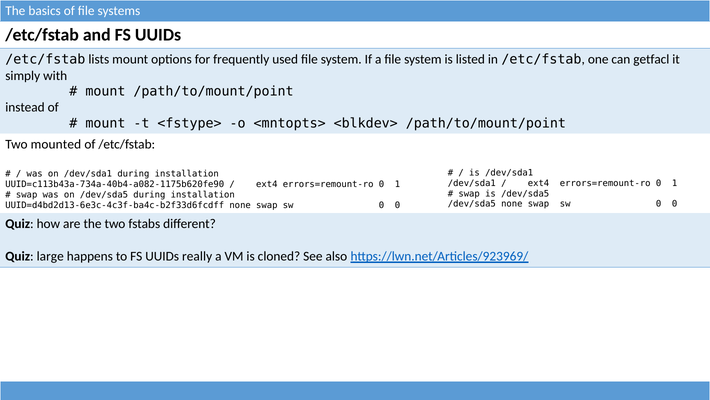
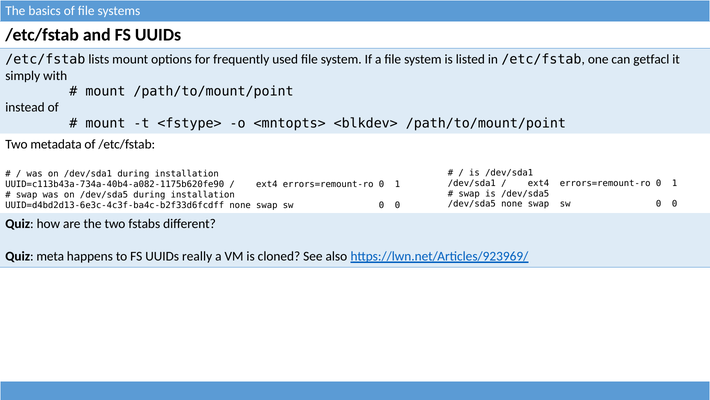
mounted: mounted -> metadata
large: large -> meta
